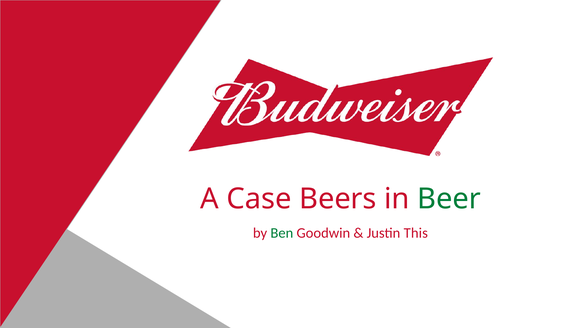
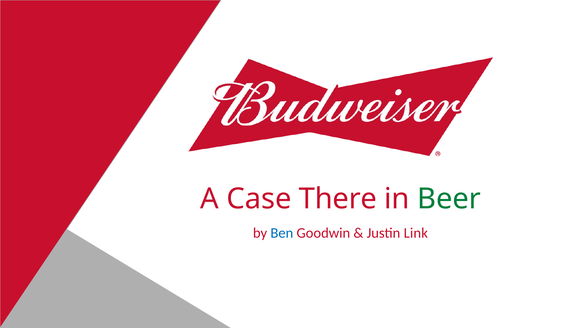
Beers: Beers -> There
Ben colour: green -> blue
This: This -> Link
